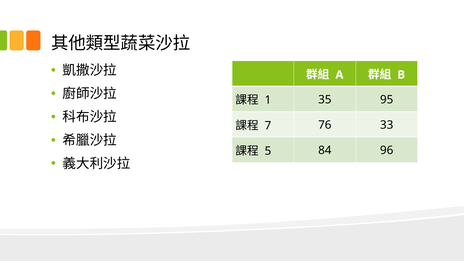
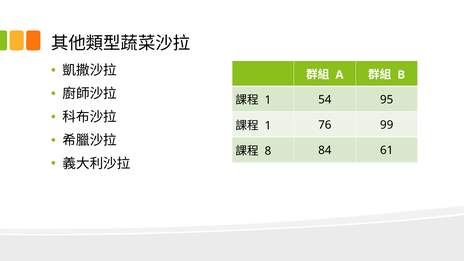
35: 35 -> 54
7 at (268, 126): 7 -> 1
33: 33 -> 99
5: 5 -> 8
96: 96 -> 61
